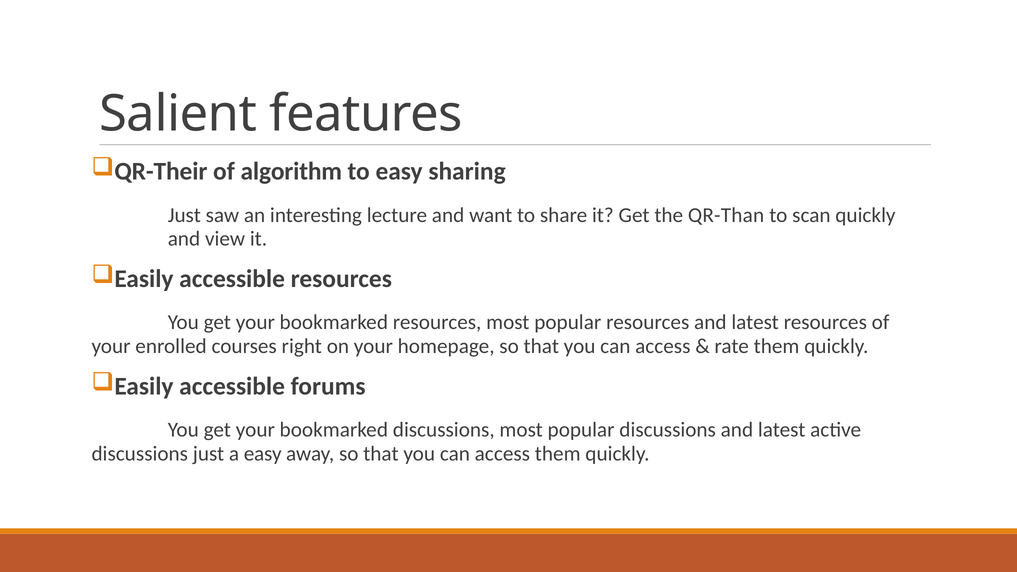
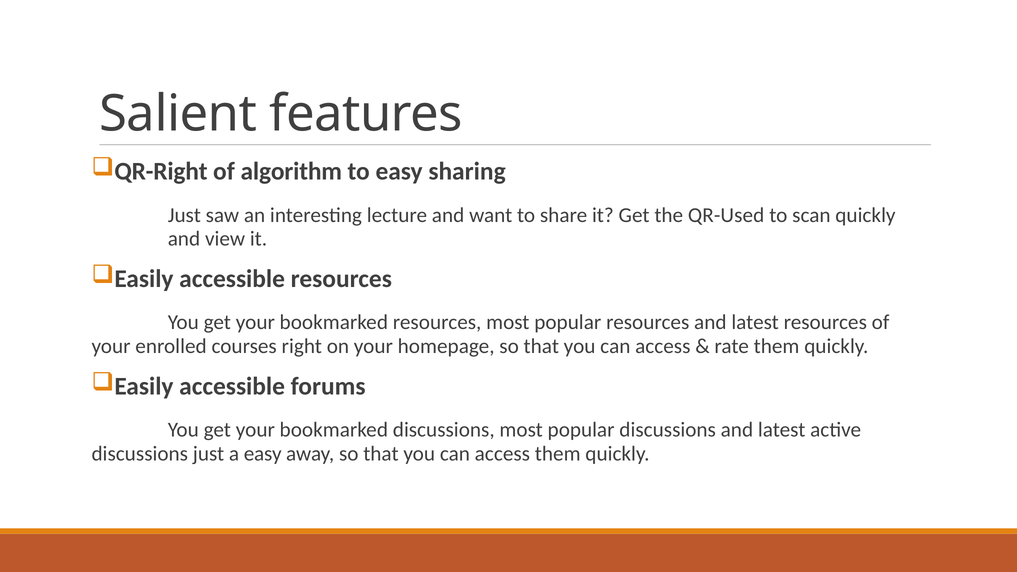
QR-Their: QR-Their -> QR-Right
QR-Than: QR-Than -> QR-Used
